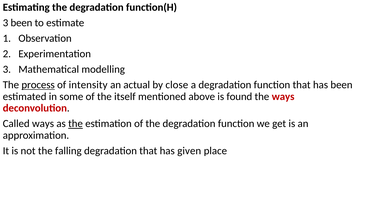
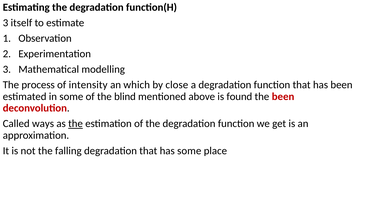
3 been: been -> itself
process underline: present -> none
actual: actual -> which
itself: itself -> blind
the ways: ways -> been
has given: given -> some
